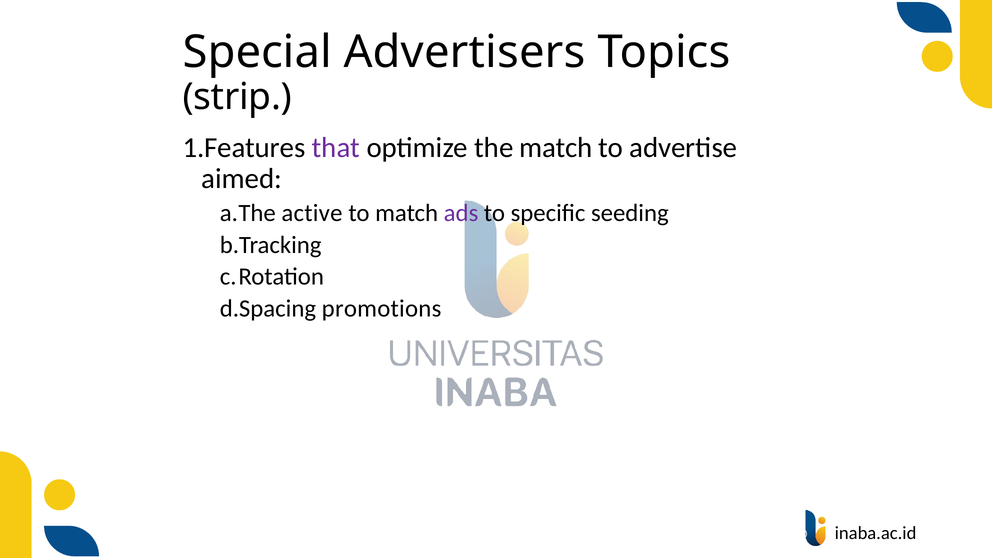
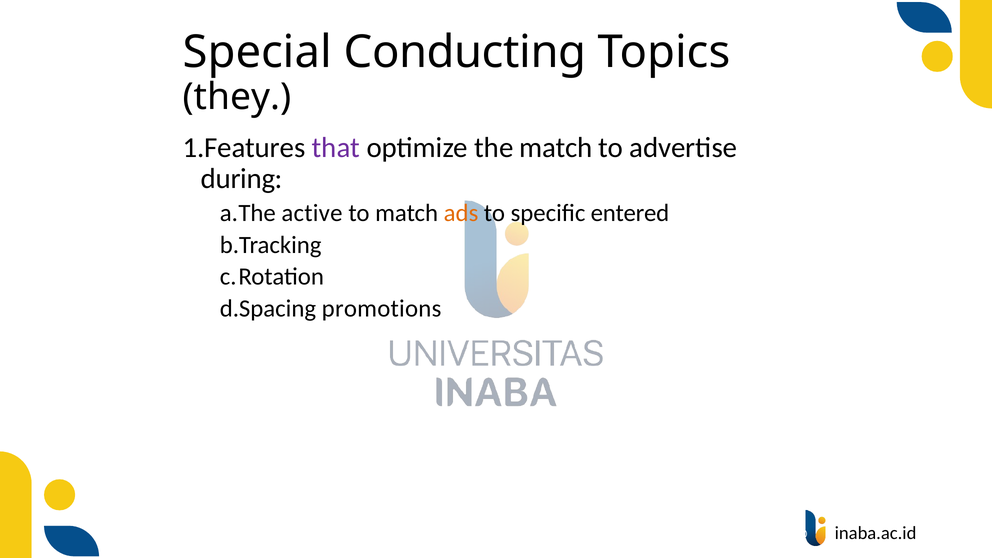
Advertisers: Advertisers -> Conducting
strip: strip -> they
aimed: aimed -> during
ads colour: purple -> orange
seeding: seeding -> entered
